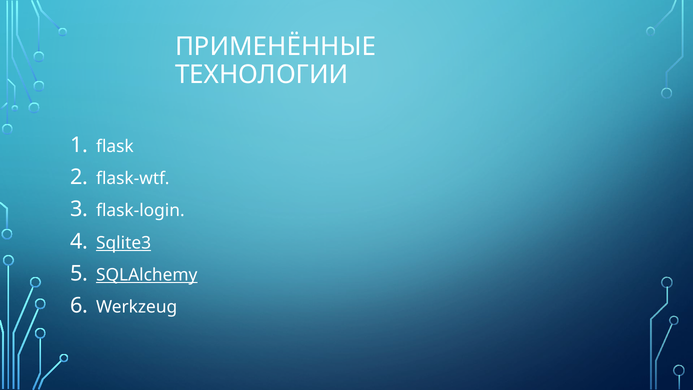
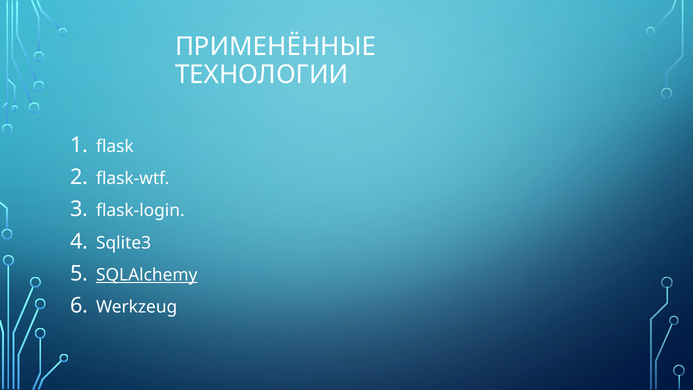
Sqlite3 underline: present -> none
